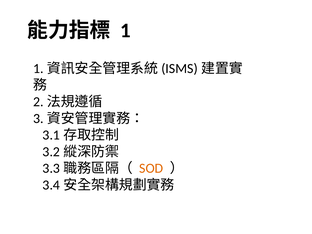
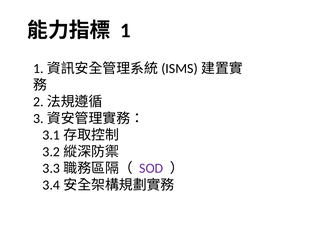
SOD colour: orange -> purple
